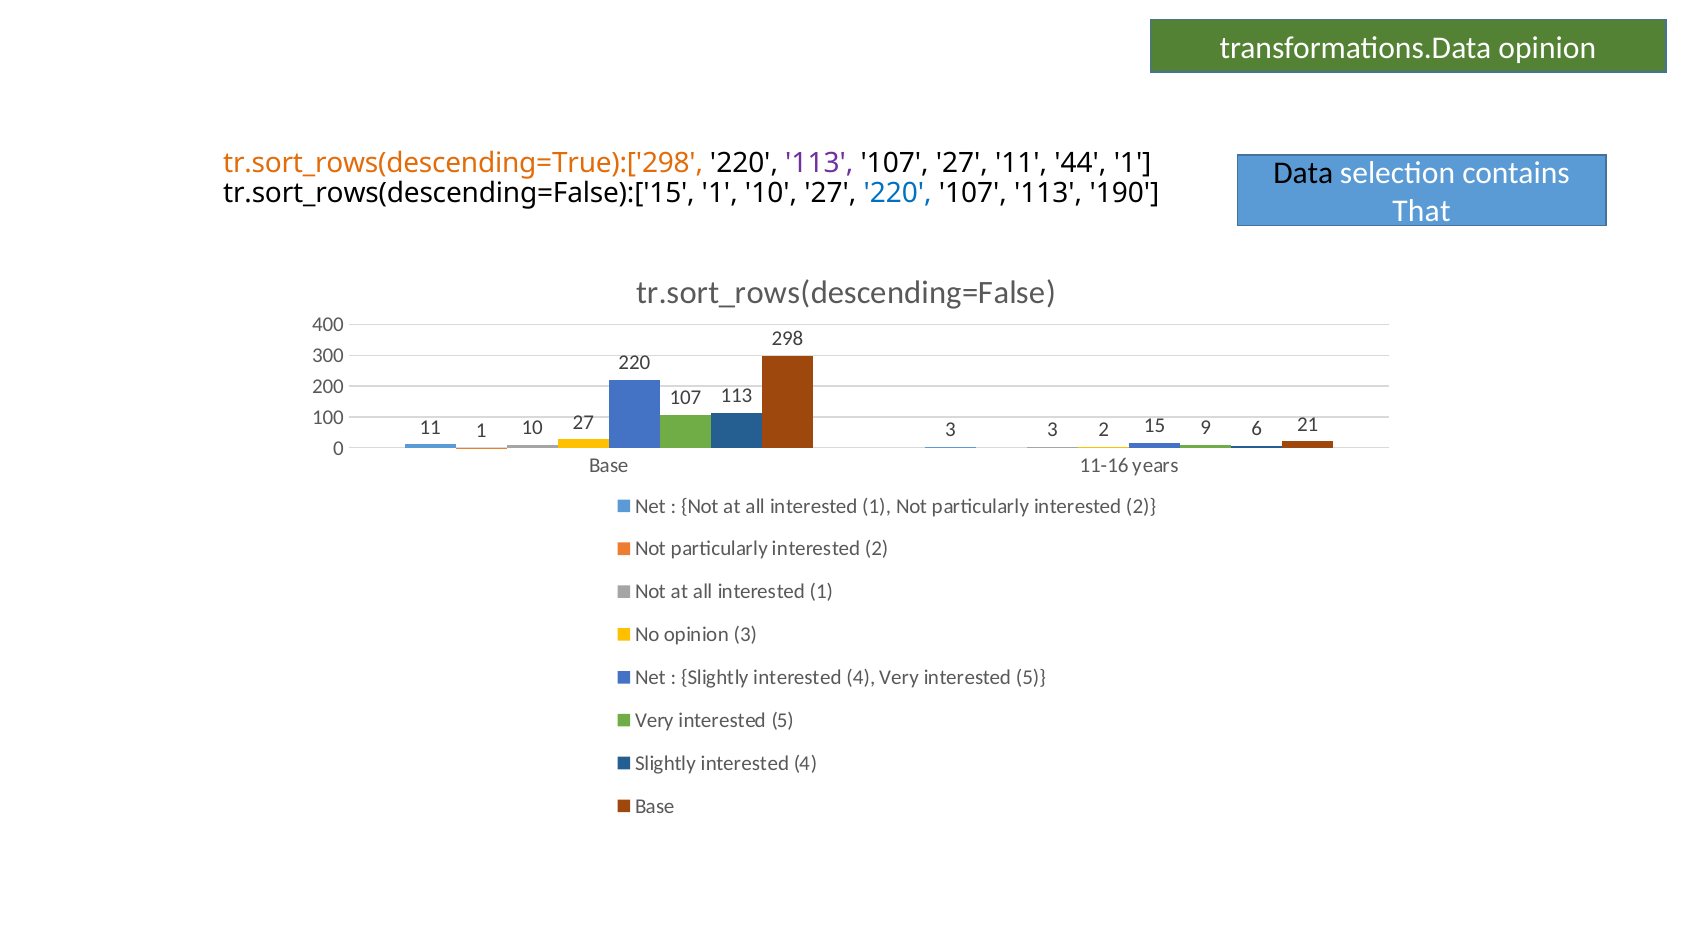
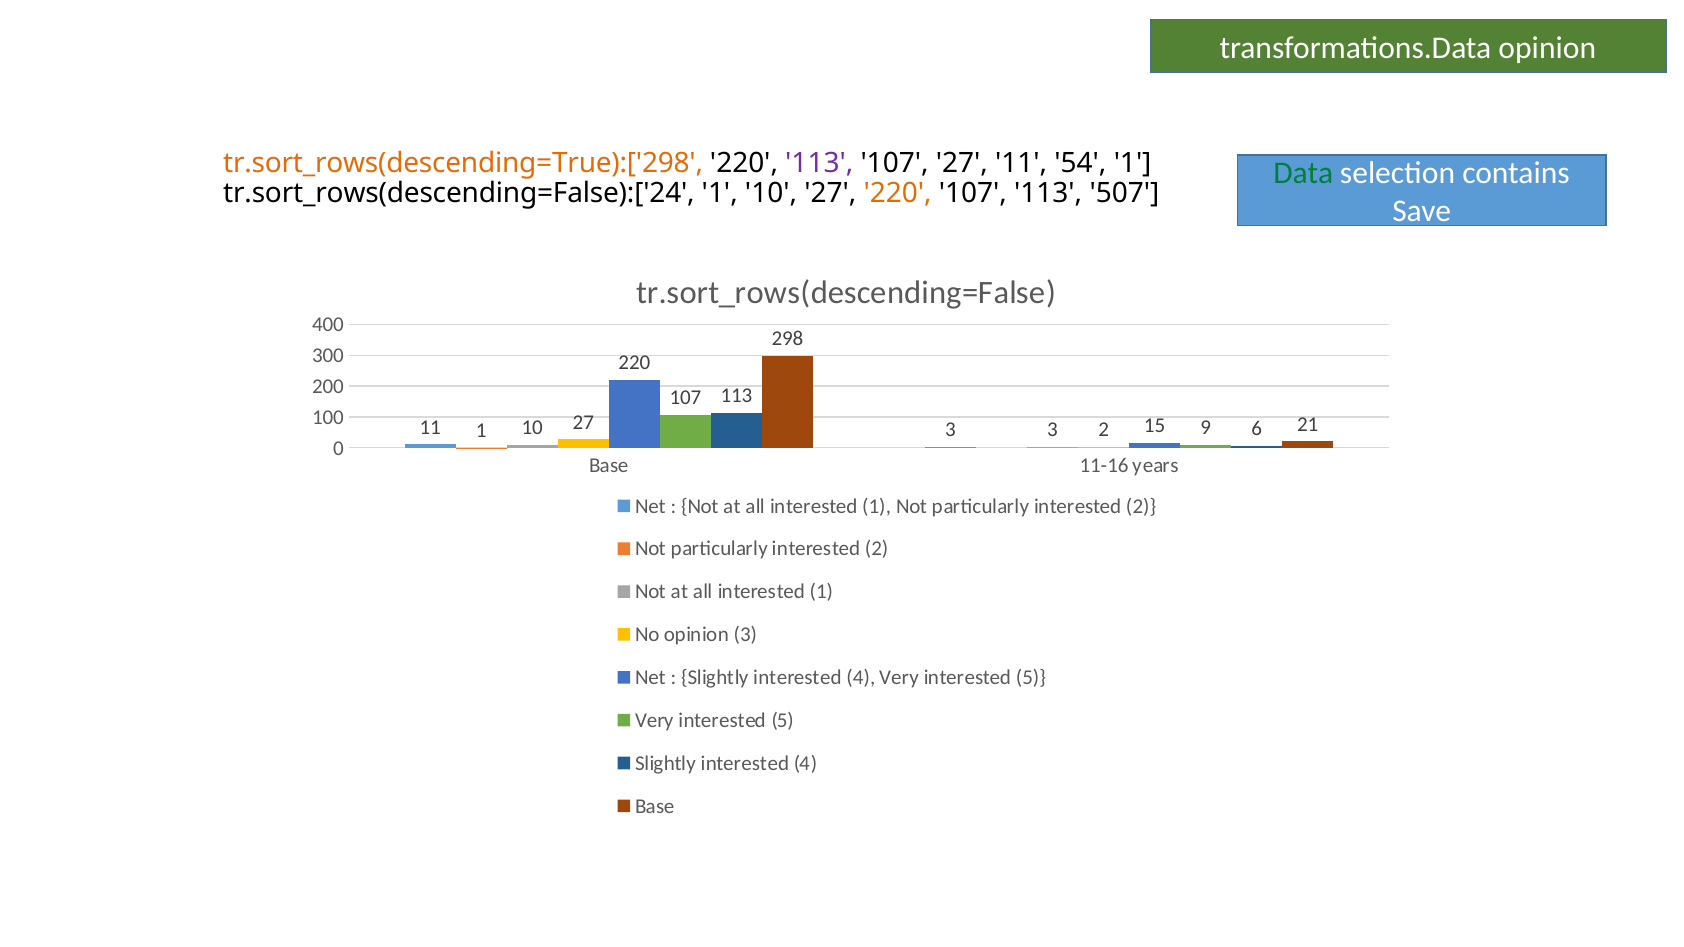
44: 44 -> 54
Data colour: black -> green
tr.sort_rows(descending=False):['15: tr.sort_rows(descending=False):['15 -> tr.sort_rows(descending=False):['24
220 at (898, 193) colour: blue -> orange
190: 190 -> 507
That: That -> Save
